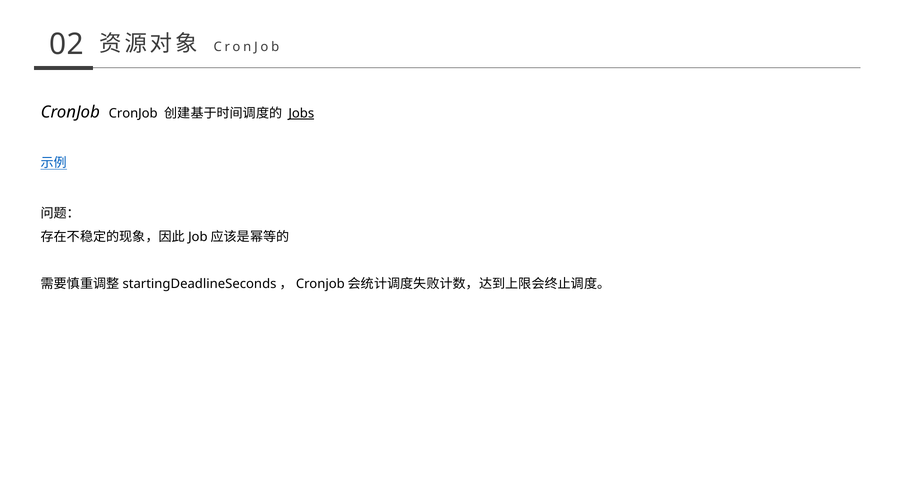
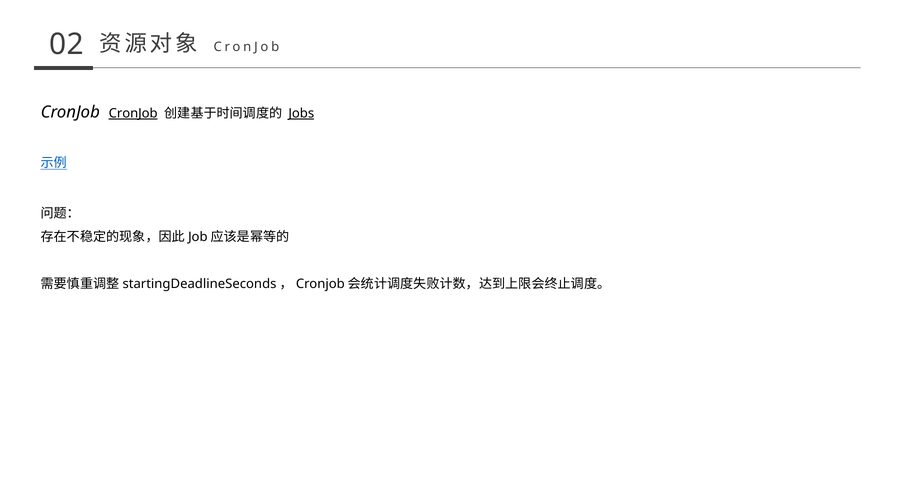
CronJob at (133, 114) underline: none -> present
